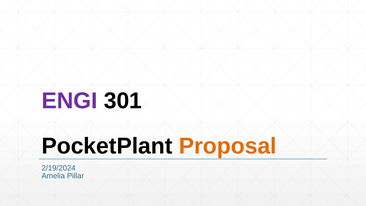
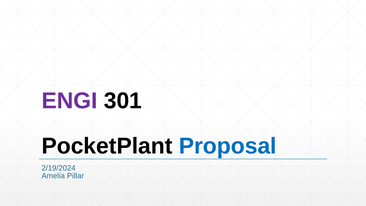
Proposal colour: orange -> blue
